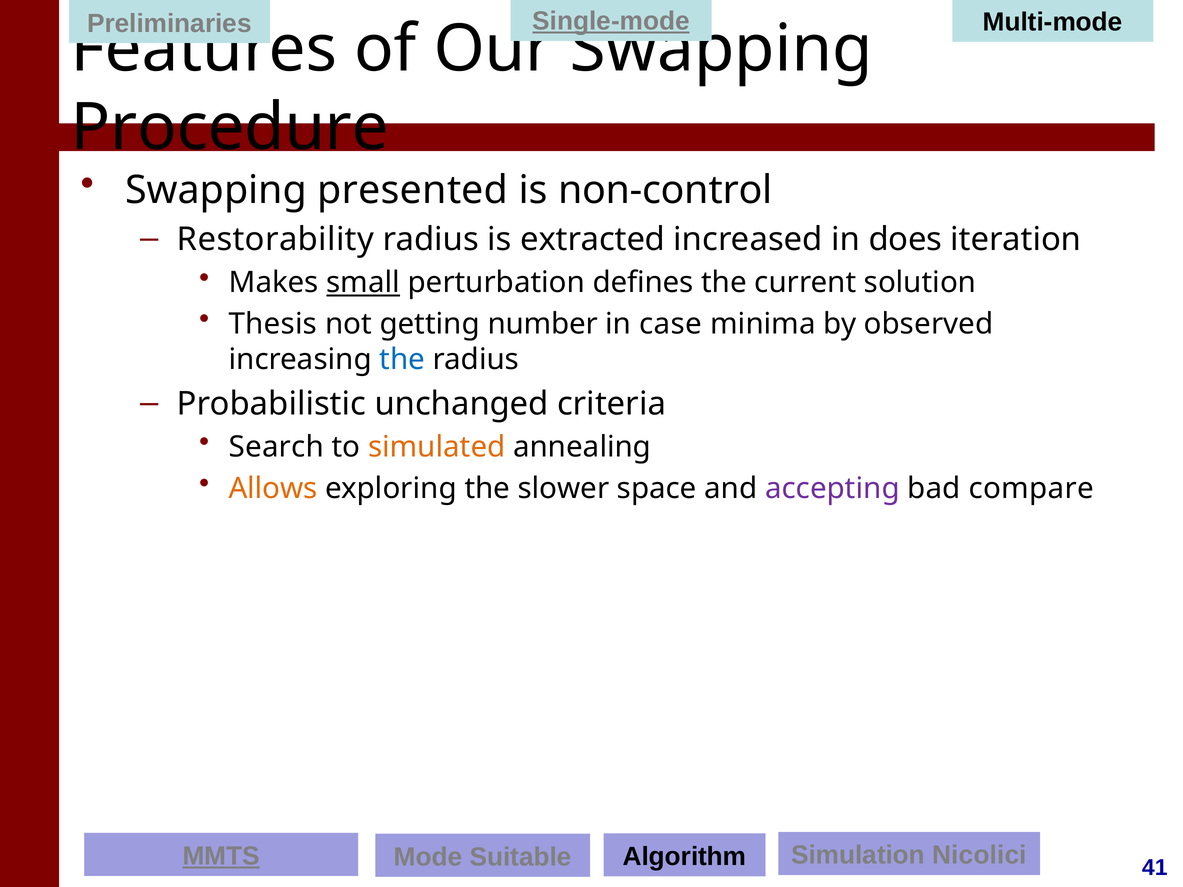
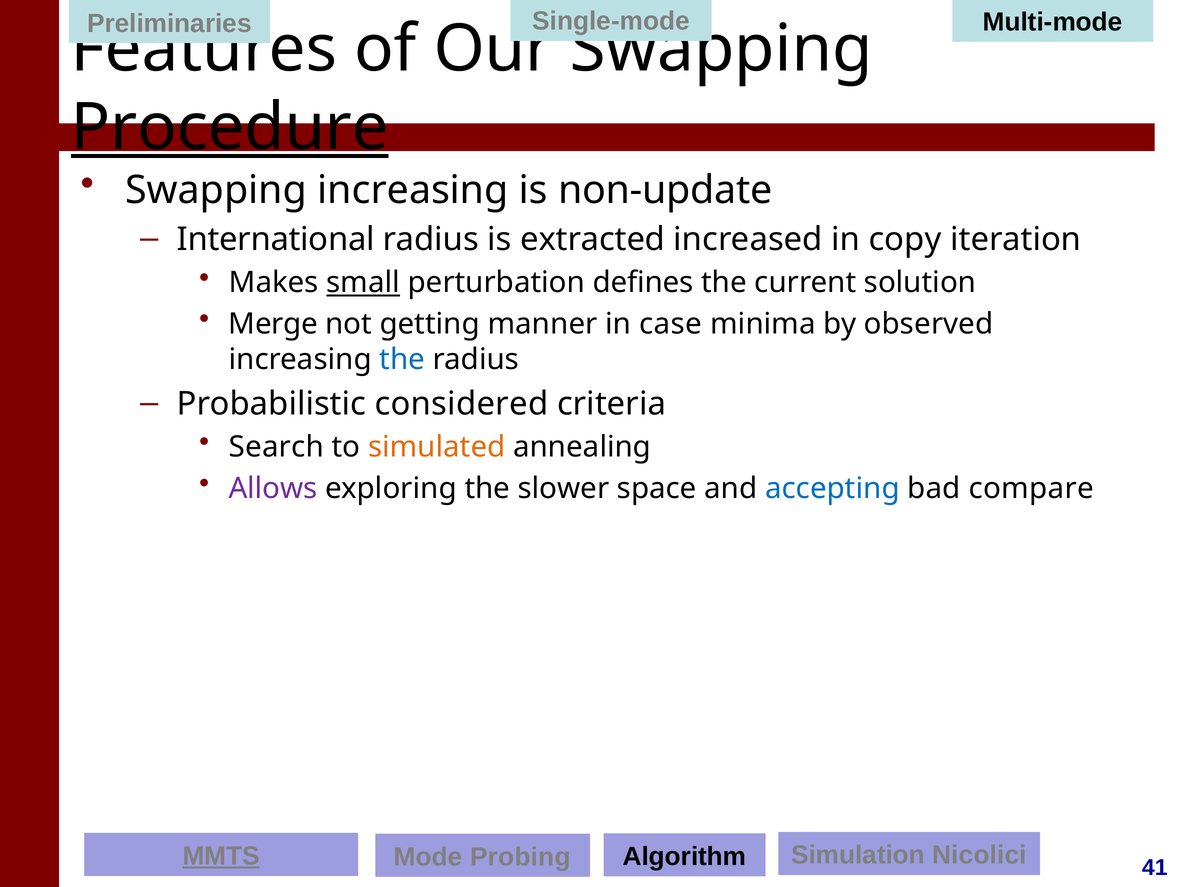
Single-mode underline: present -> none
Procedure underline: none -> present
Swapping presented: presented -> increasing
non-control: non-control -> non-update
Restorability: Restorability -> International
does: does -> copy
Thesis: Thesis -> Merge
number: number -> manner
unchanged: unchanged -> considered
Allows colour: orange -> purple
accepting colour: purple -> blue
Suitable: Suitable -> Probing
